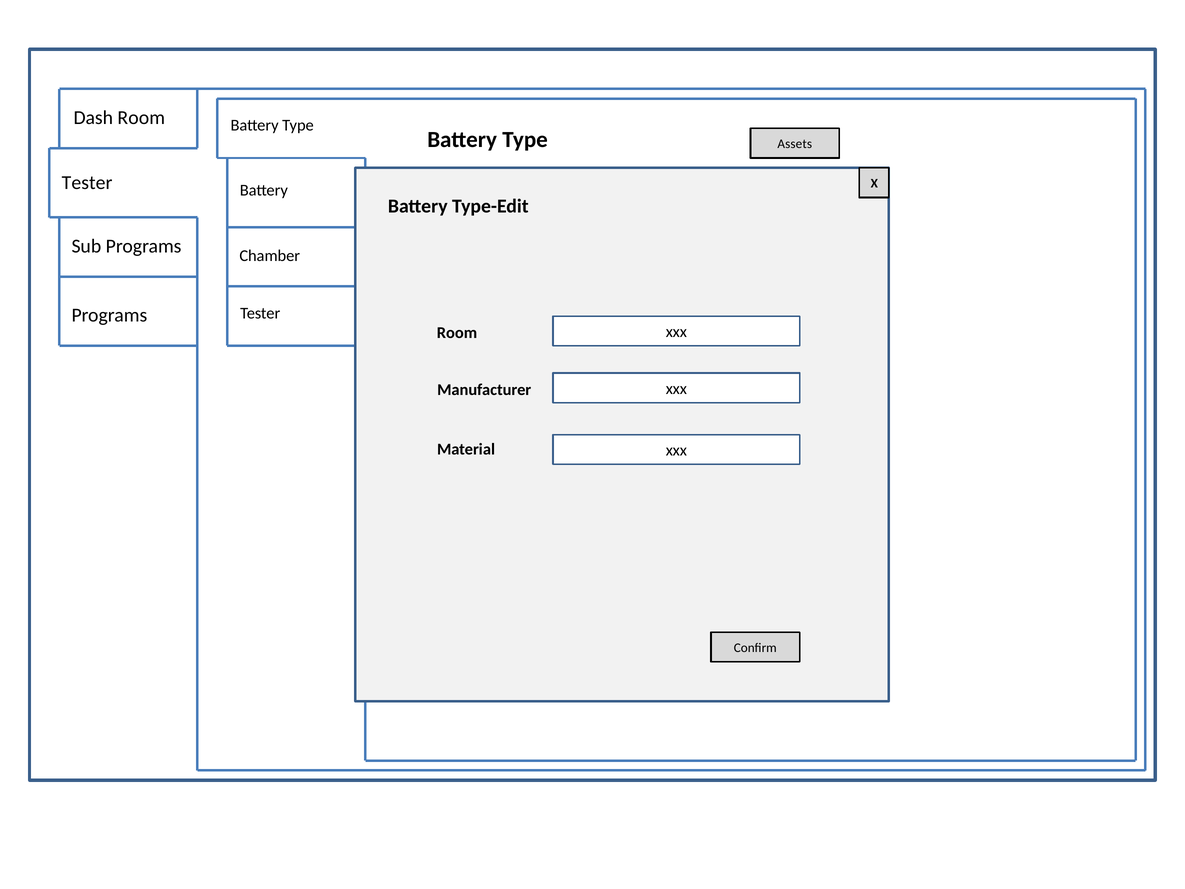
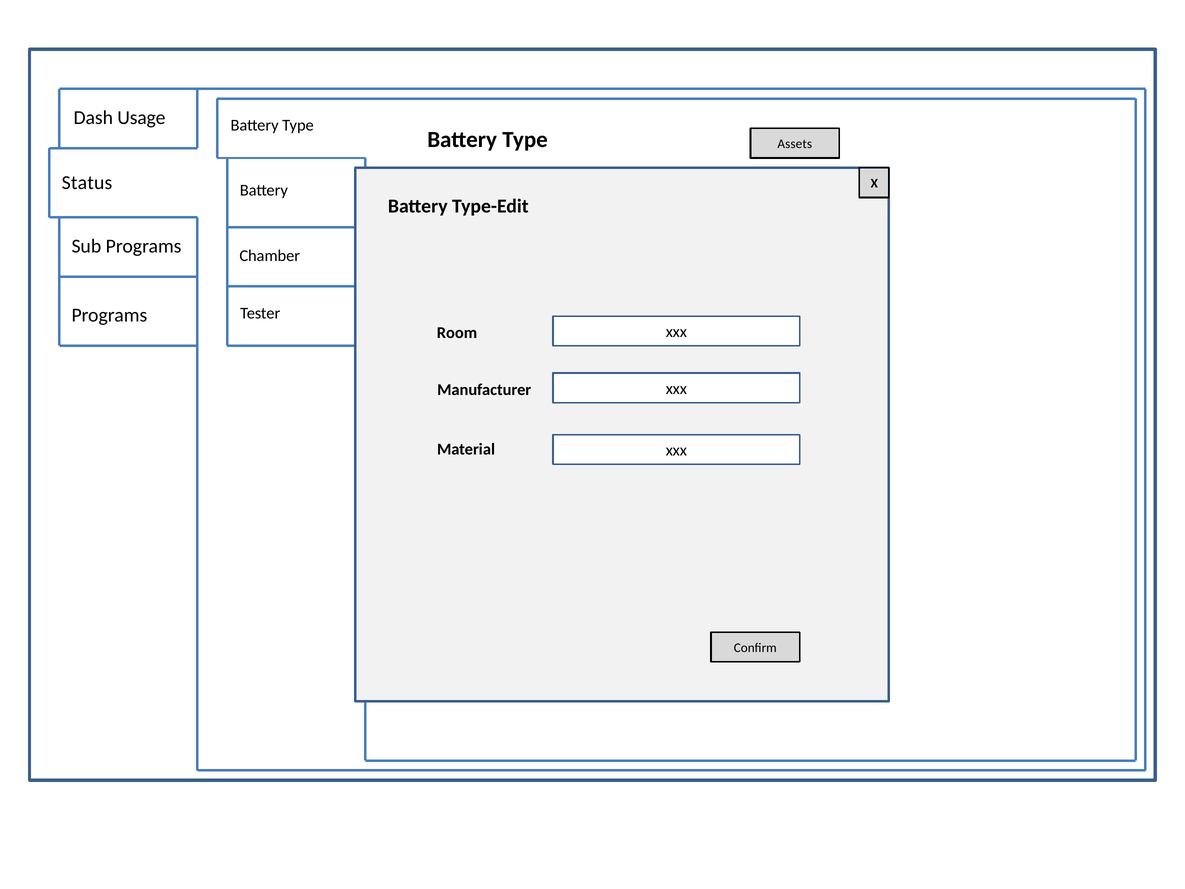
Dash Room: Room -> Usage
Tester at (87, 183): Tester -> Status
